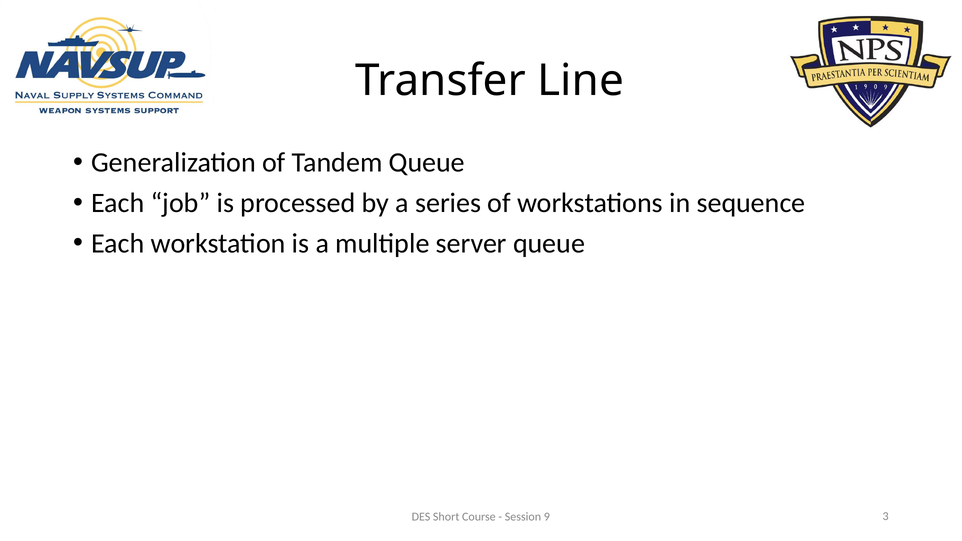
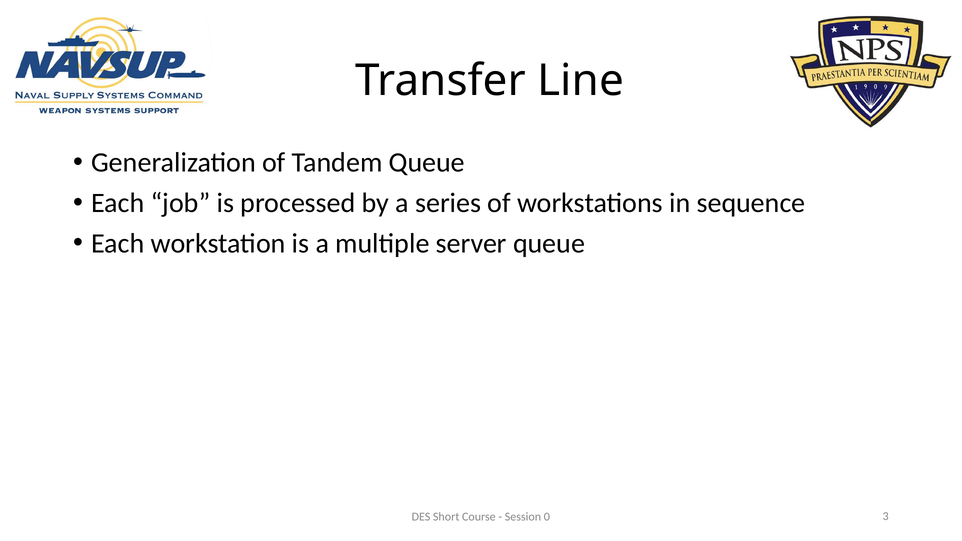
9: 9 -> 0
